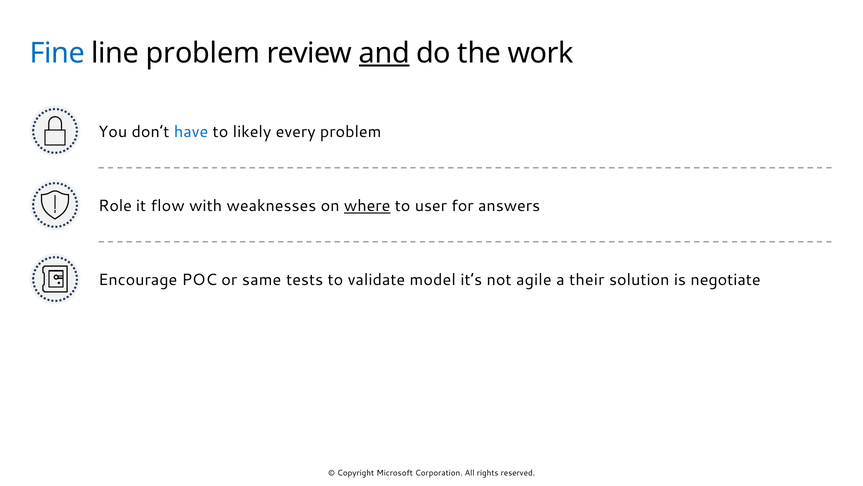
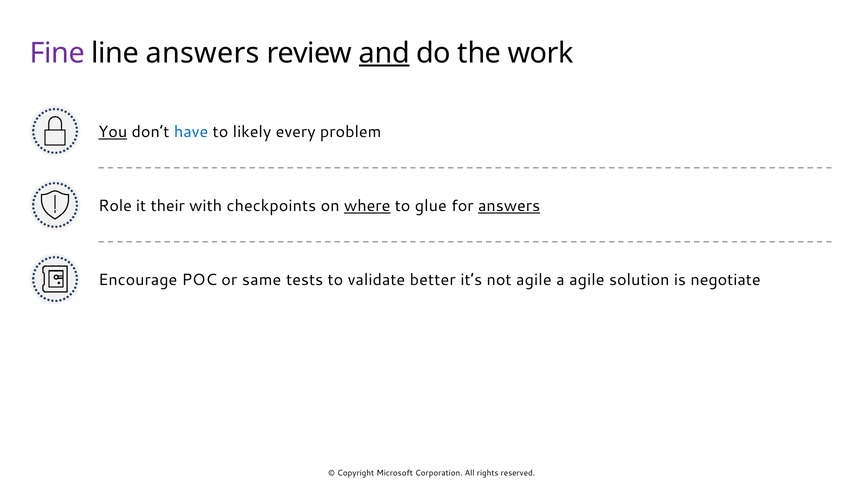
Fine colour: blue -> purple
line problem: problem -> answers
You underline: none -> present
flow: flow -> their
weaknesses: weaknesses -> checkpoints
user: user -> glue
answers at (509, 206) underline: none -> present
model: model -> better
a their: their -> agile
